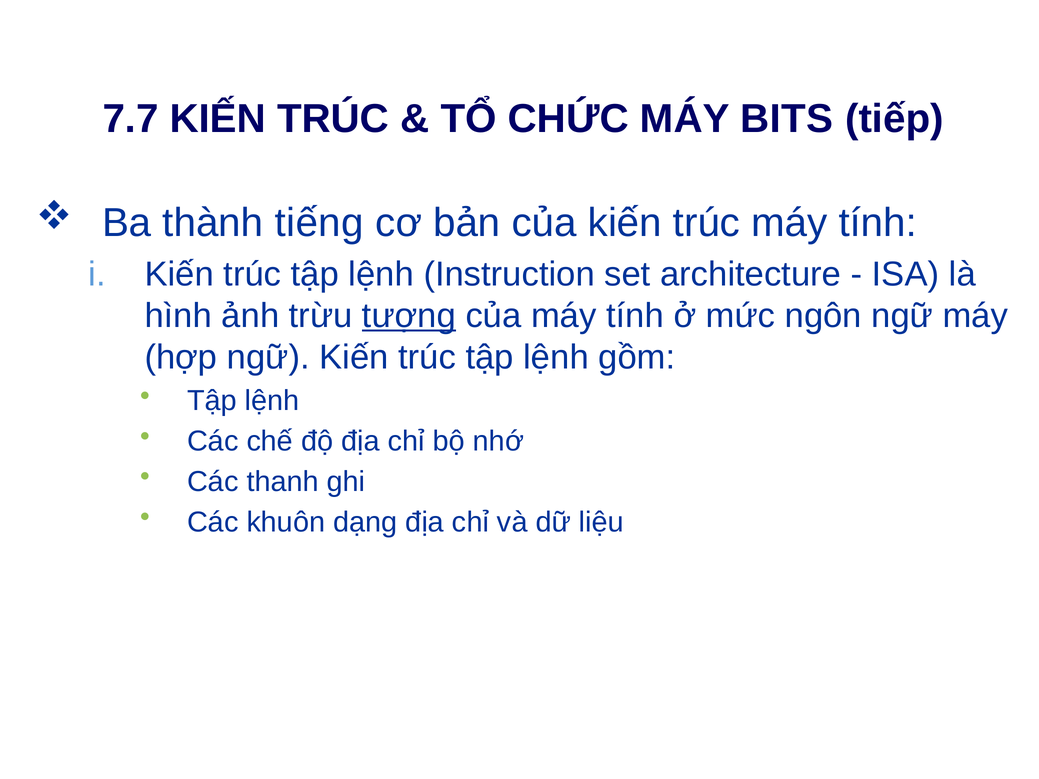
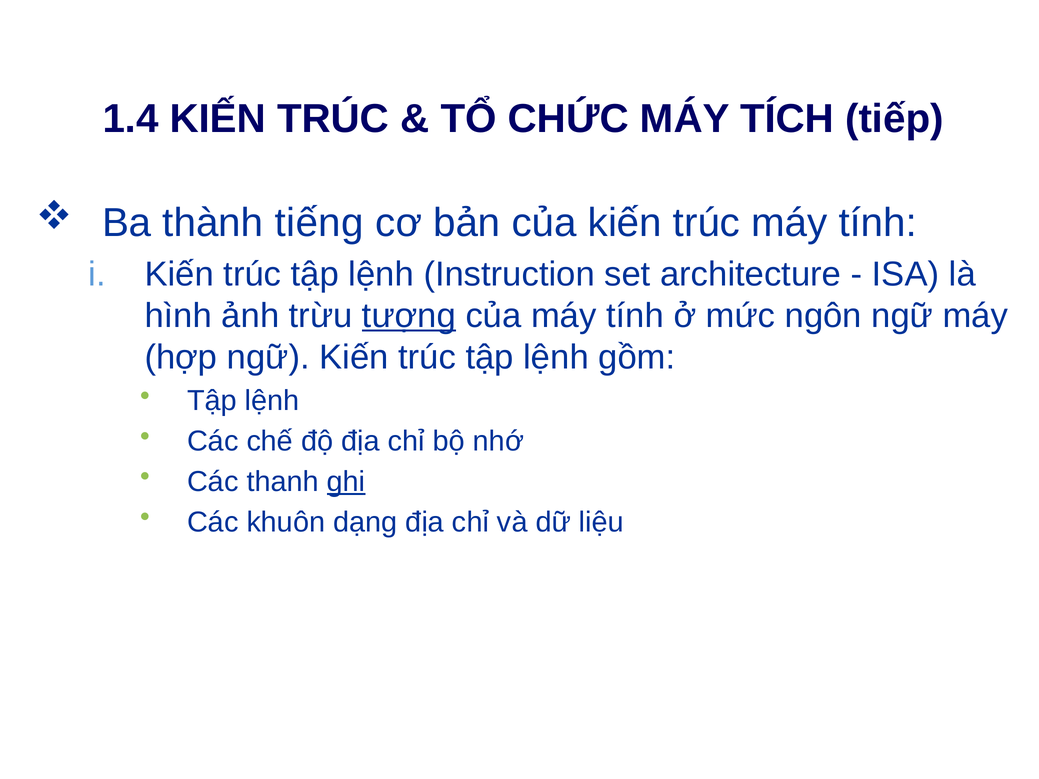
7.7: 7.7 -> 1.4
BITS: BITS -> TÍCH
ghi underline: none -> present
